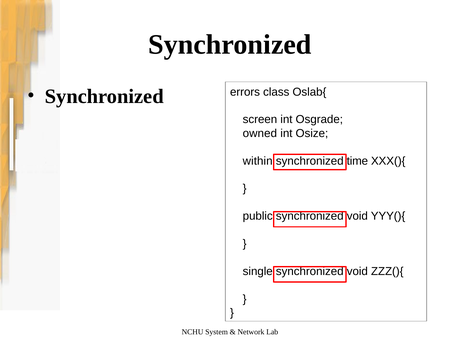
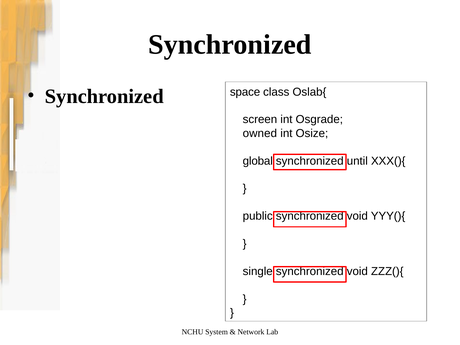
errors: errors -> space
within: within -> global
time: time -> until
